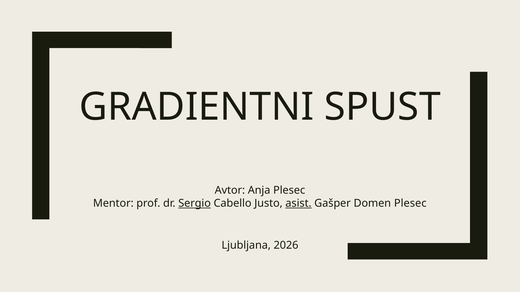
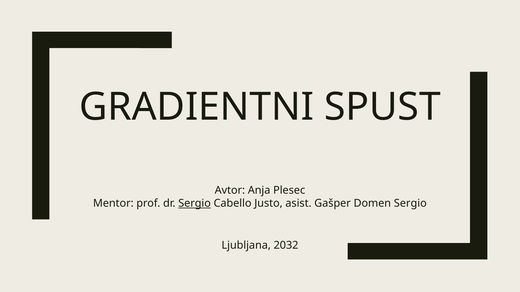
asist underline: present -> none
Domen Plesec: Plesec -> Sergio
2026: 2026 -> 2032
